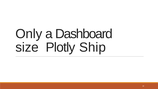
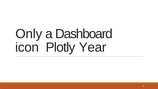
size: size -> icon
Ship: Ship -> Year
